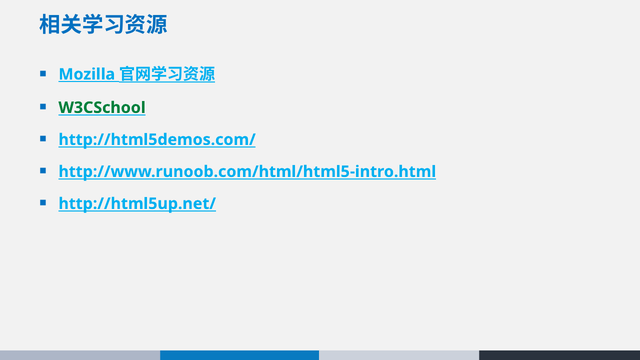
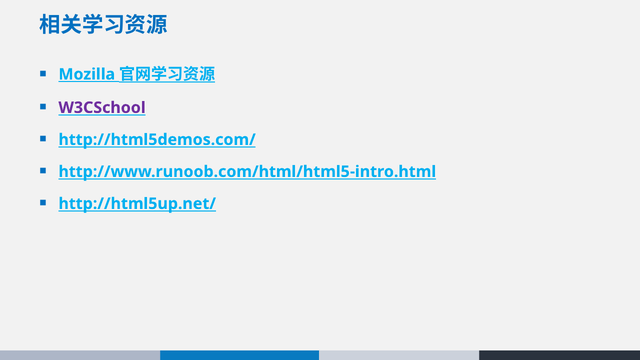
W3CSchool colour: green -> purple
